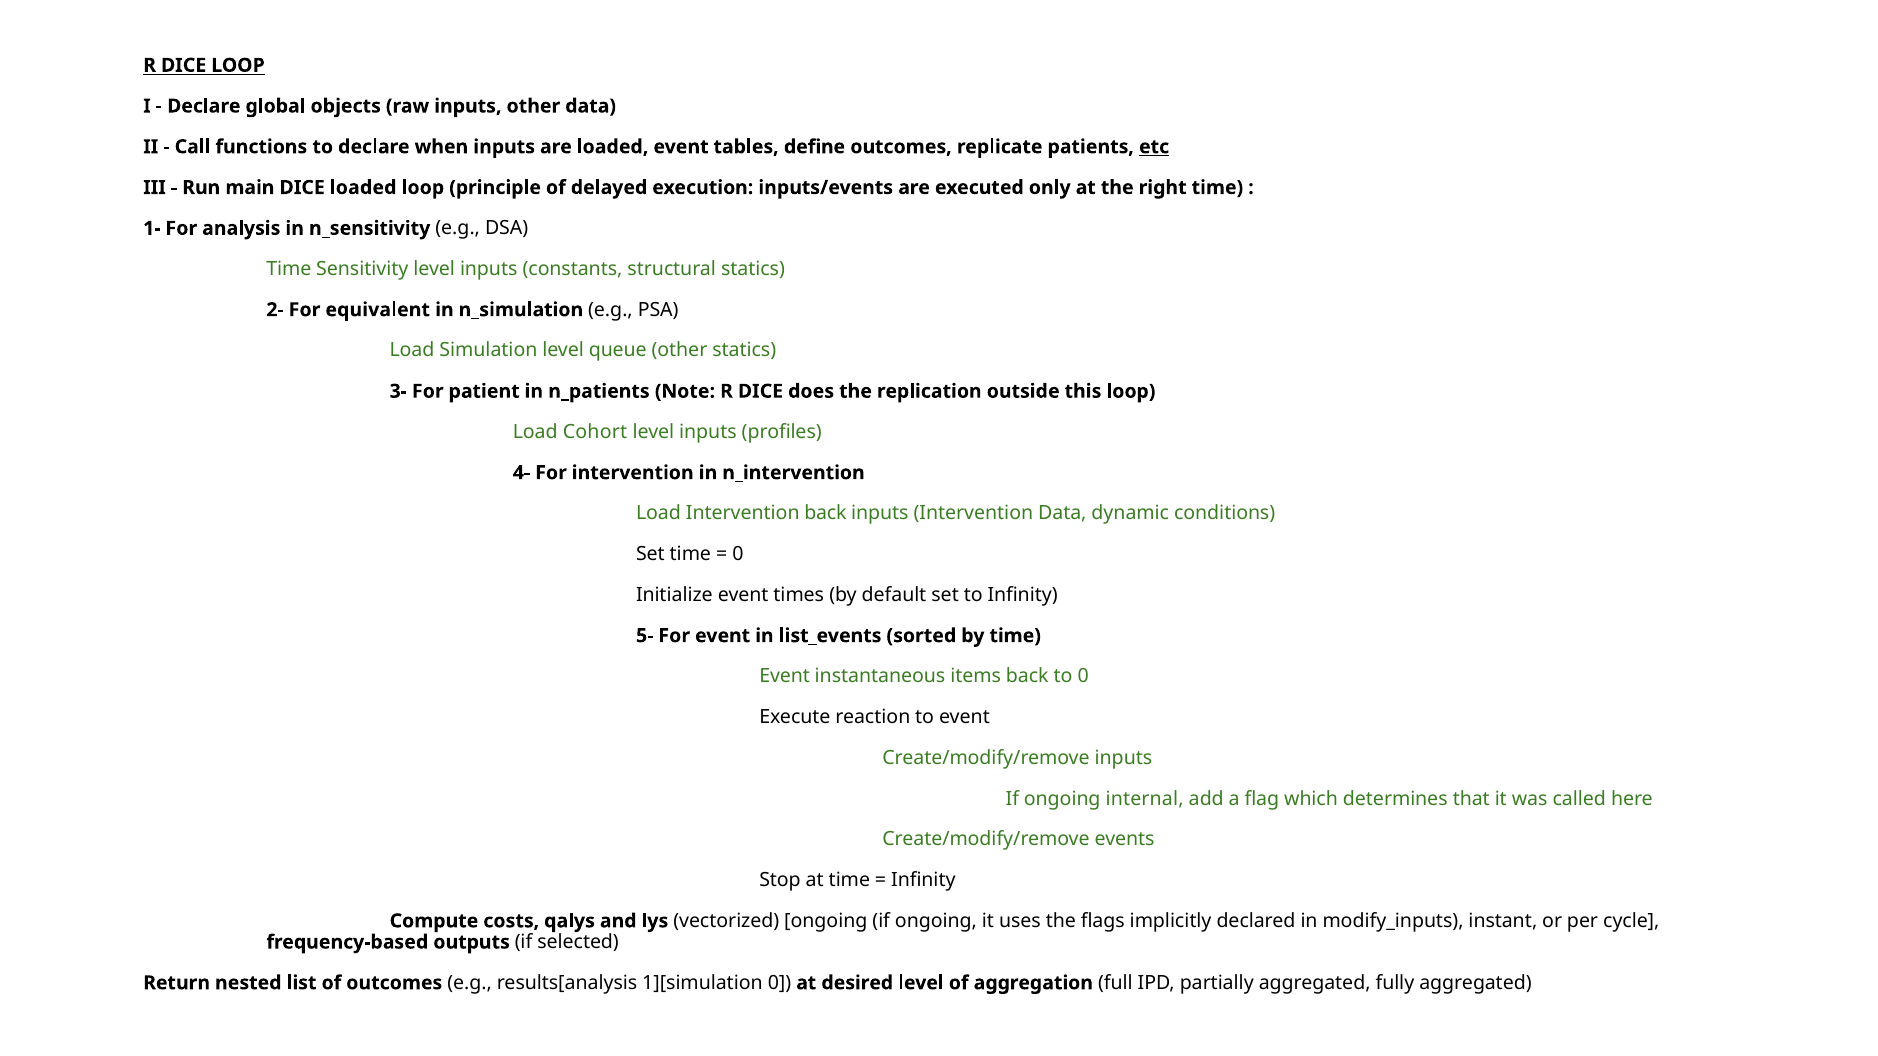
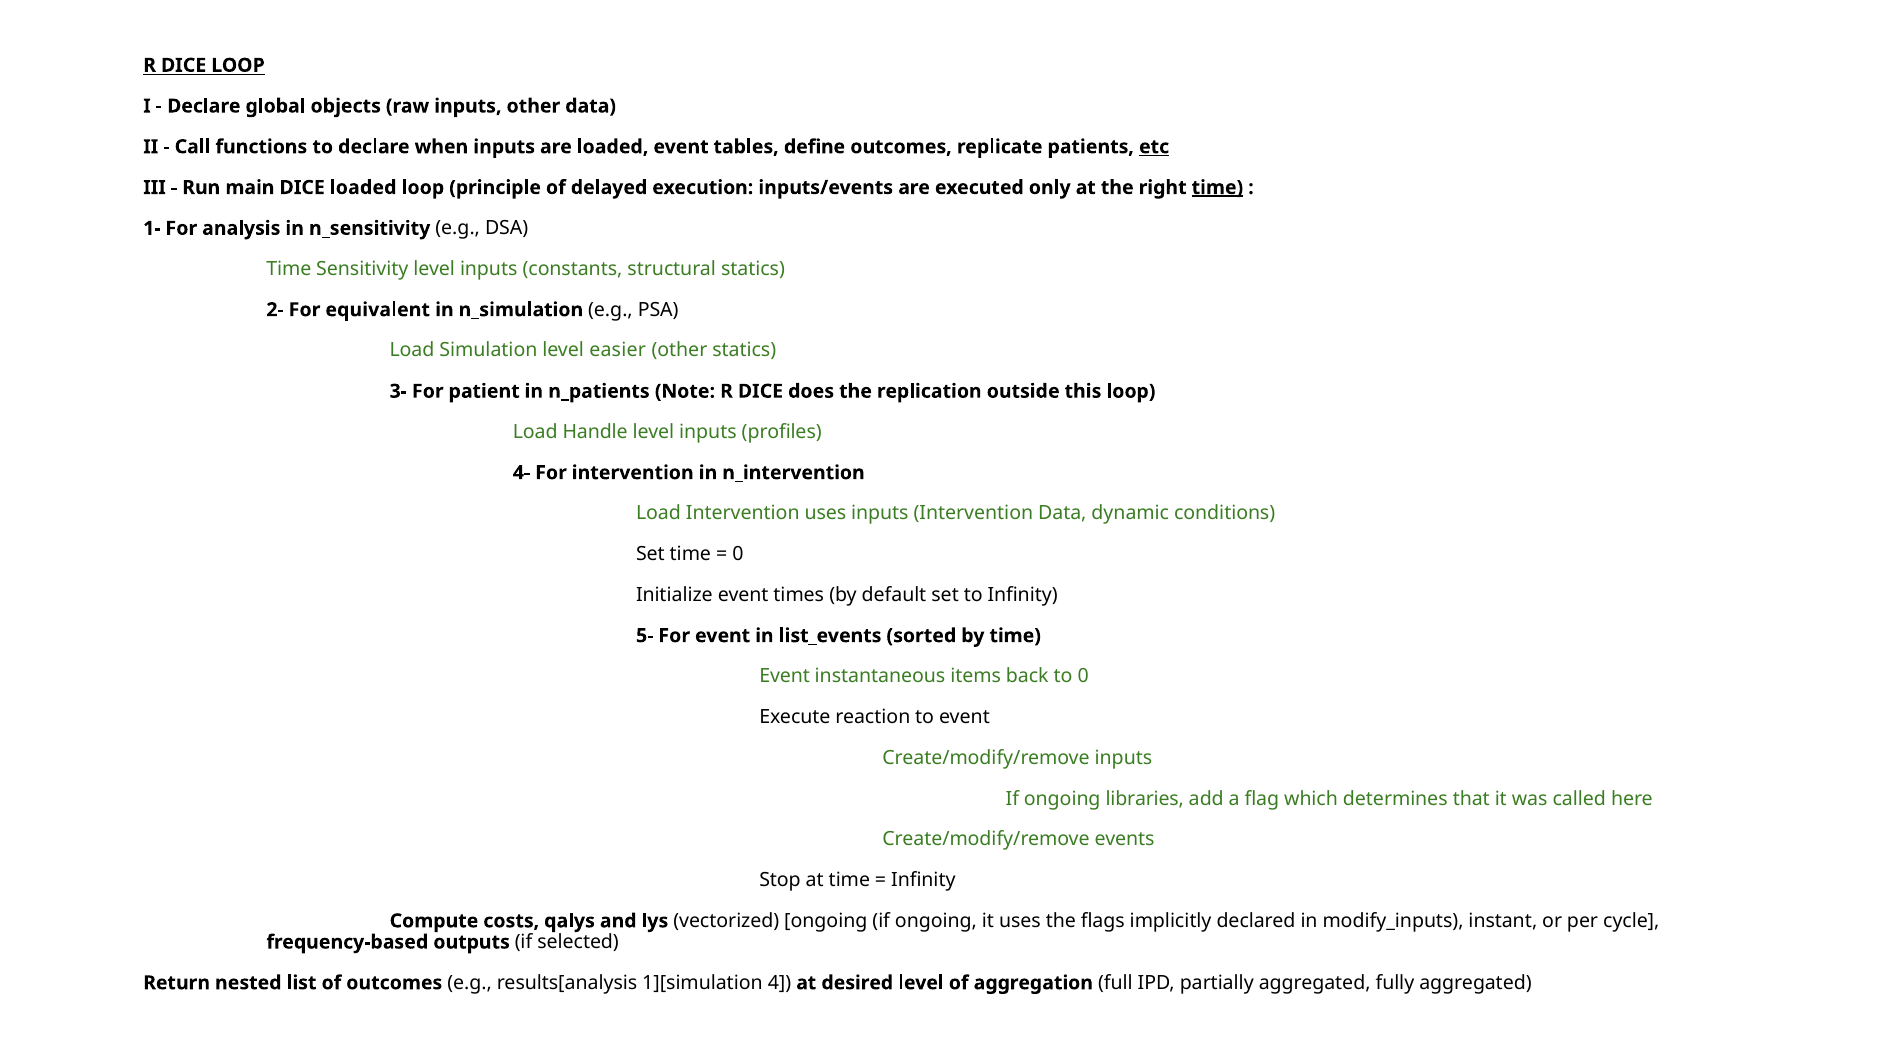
time at (1217, 188) underline: none -> present
queue: queue -> easier
Cohort: Cohort -> Handle
Intervention back: back -> uses
internal: internal -> libraries
1][simulation 0: 0 -> 4
